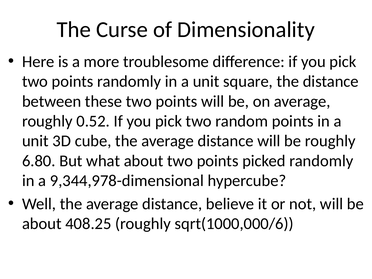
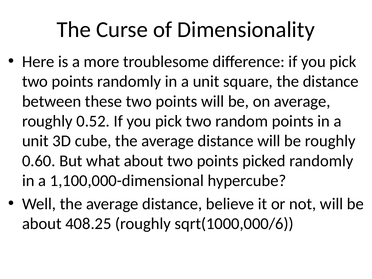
6.80: 6.80 -> 0.60
9,344,978-dimensional: 9,344,978-dimensional -> 1,100,000-dimensional
